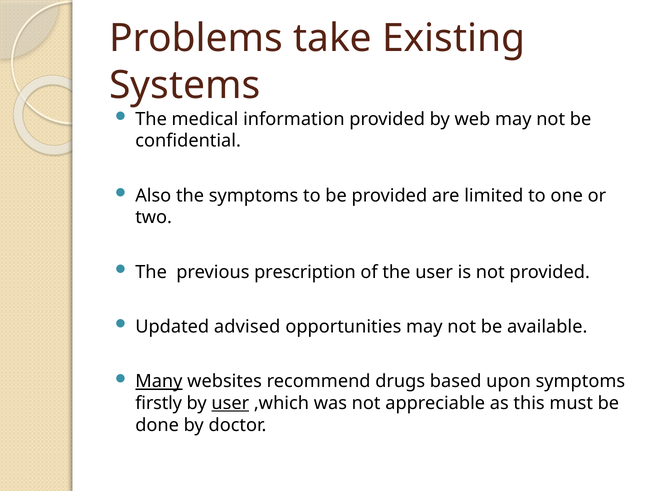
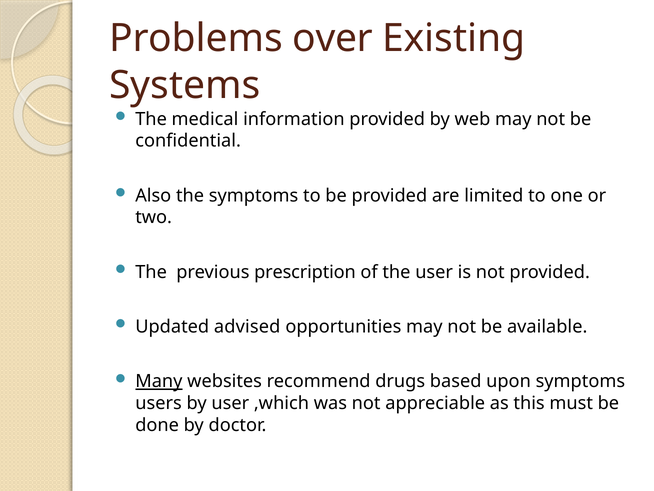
take: take -> over
firstly: firstly -> users
user at (230, 403) underline: present -> none
